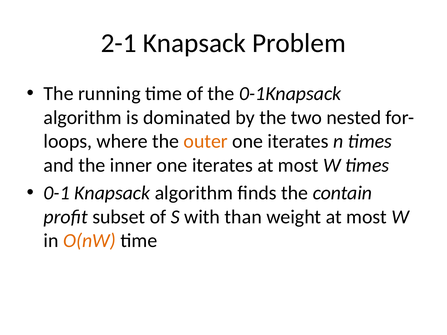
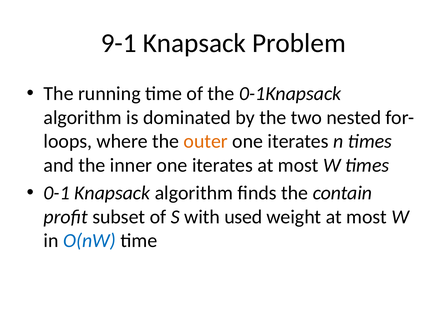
2-1: 2-1 -> 9-1
than: than -> used
O(nW colour: orange -> blue
